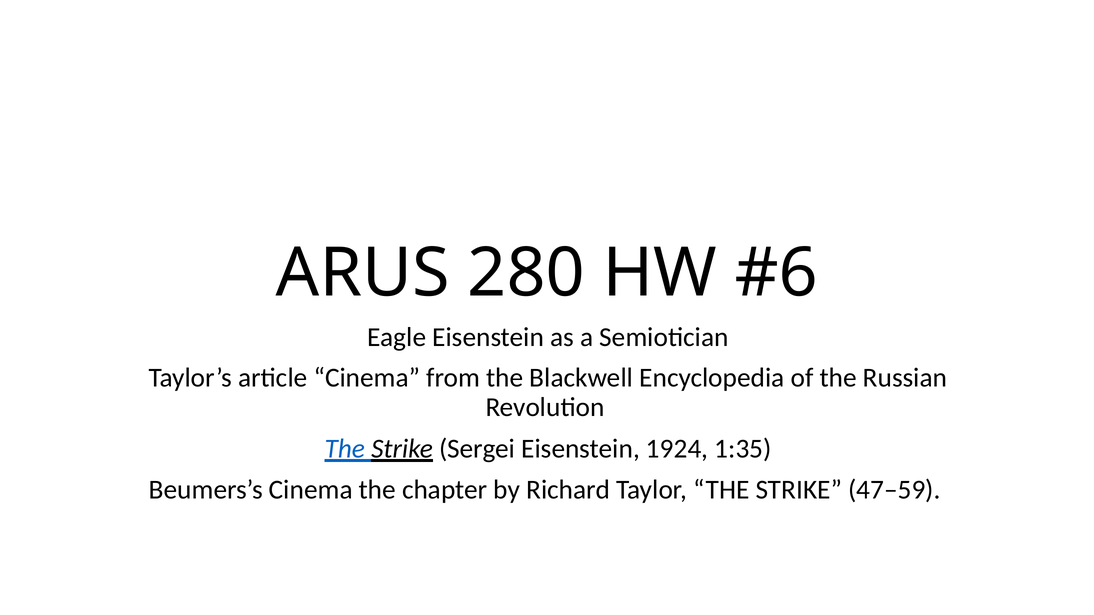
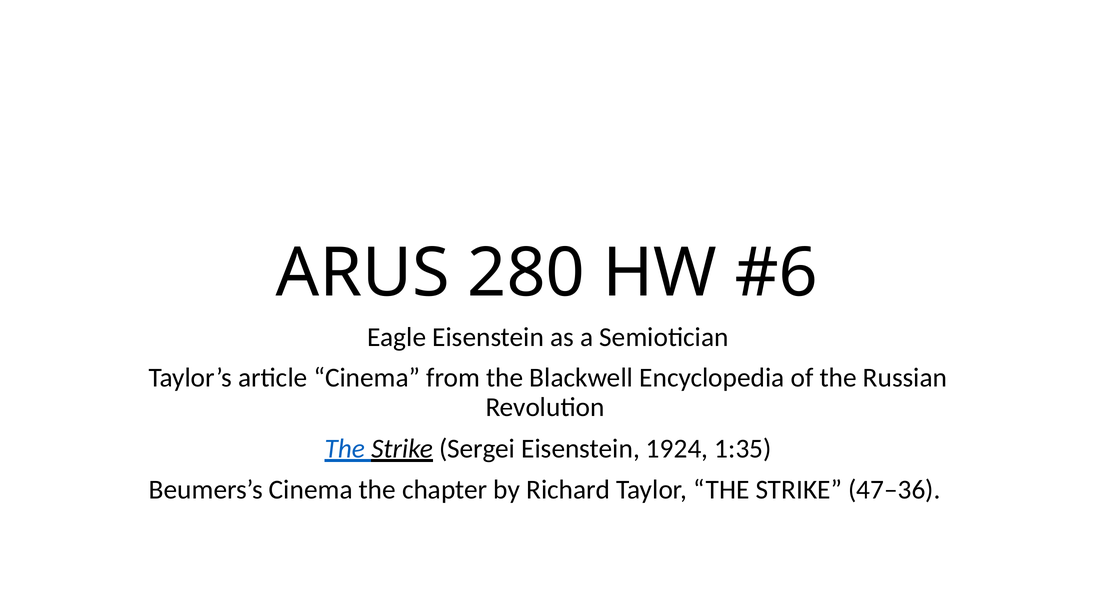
47–59: 47–59 -> 47–36
